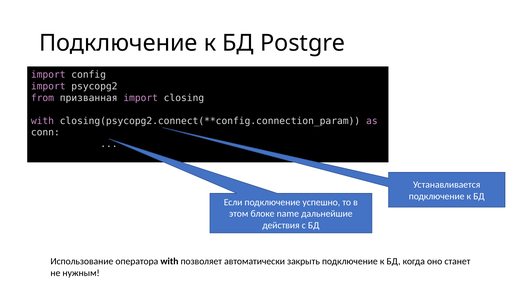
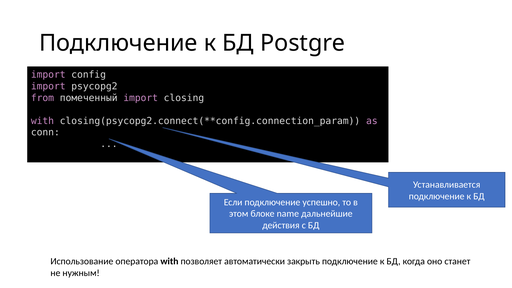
призванная: призванная -> помеченный
